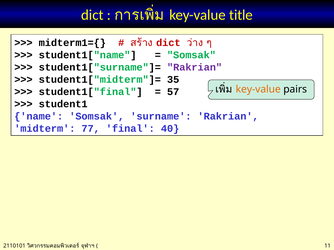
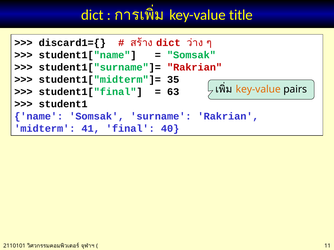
midterm1={: midterm1={ -> discard1={
Rakrian at (195, 67) colour: purple -> red
57: 57 -> 63
77: 77 -> 41
